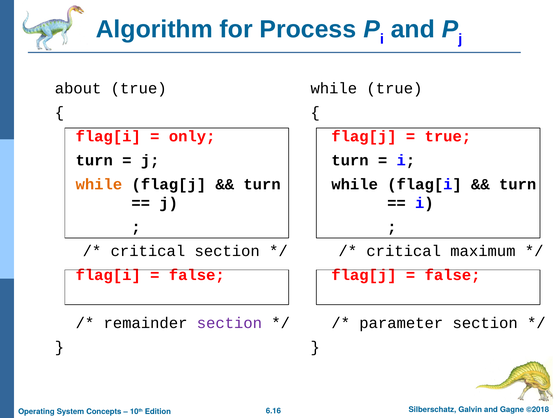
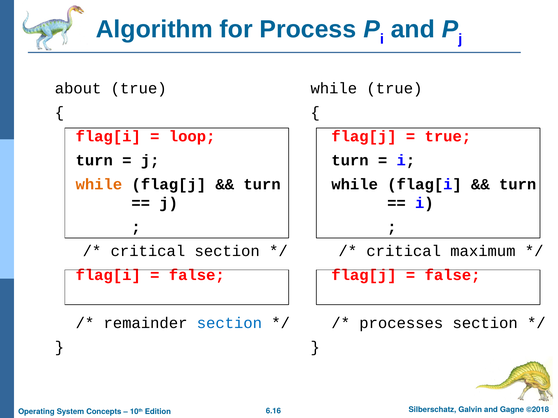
only: only -> loop
section at (229, 323) colour: purple -> blue
parameter: parameter -> processes
